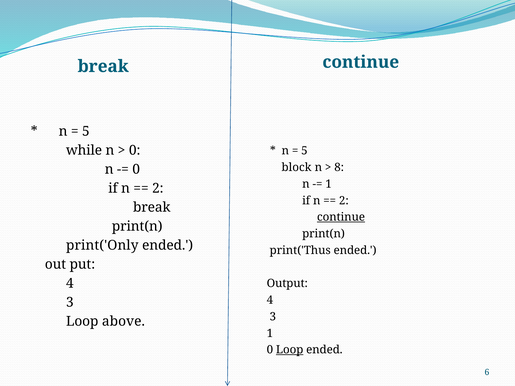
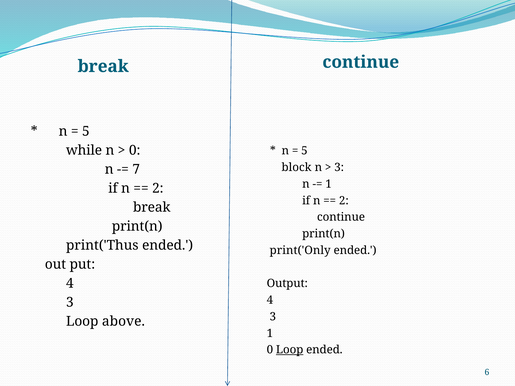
8 at (339, 168): 8 -> 3
0 at (136, 170): 0 -> 7
continue at (341, 217) underline: present -> none
print('Only: print('Only -> print('Thus
print('Thus: print('Thus -> print('Only
